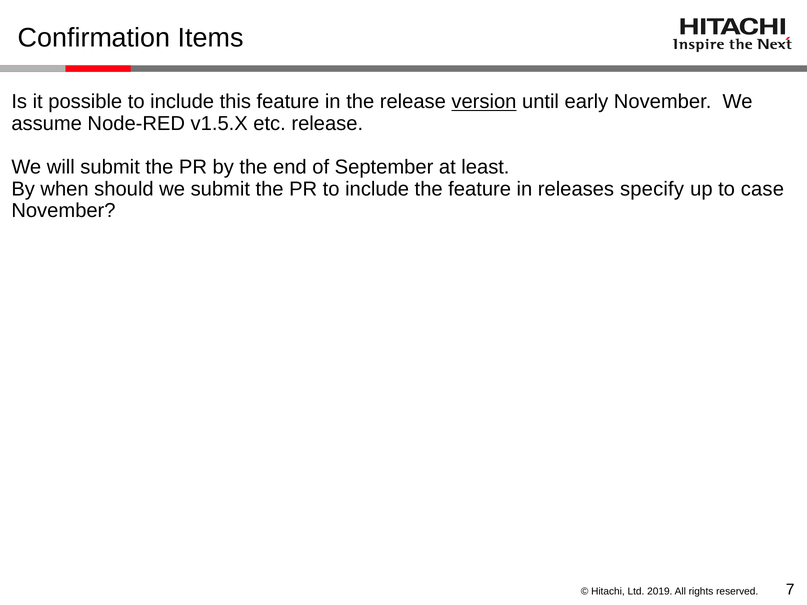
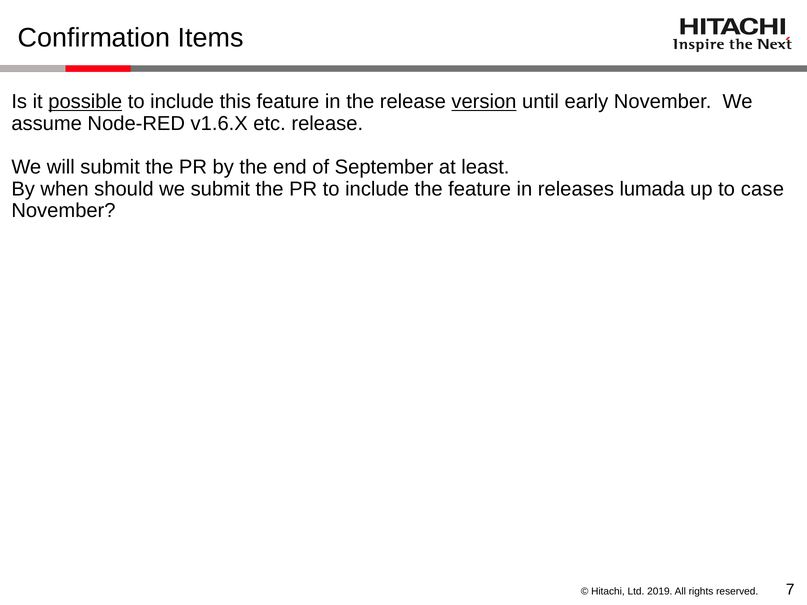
possible underline: none -> present
v1.5.X: v1.5.X -> v1.6.X
specify: specify -> lumada
